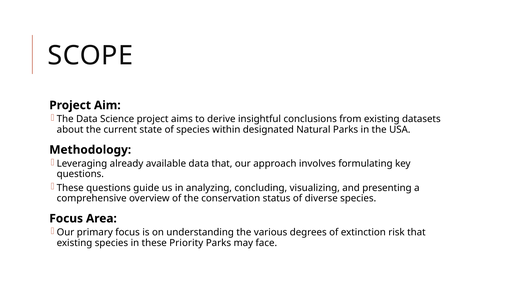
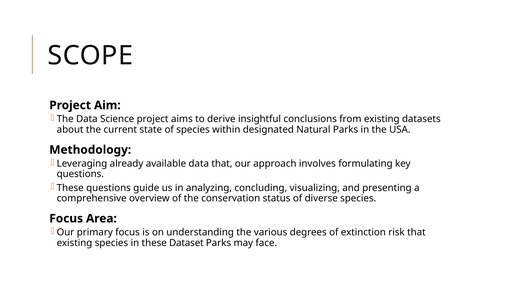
Priority: Priority -> Dataset
